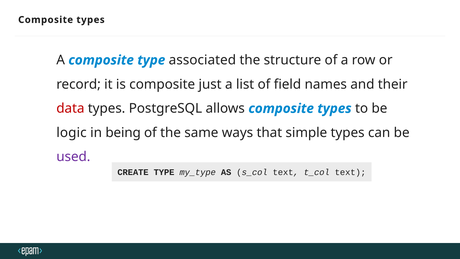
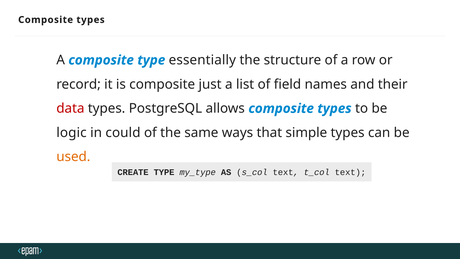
associated: associated -> essentially
being: being -> could
used colour: purple -> orange
